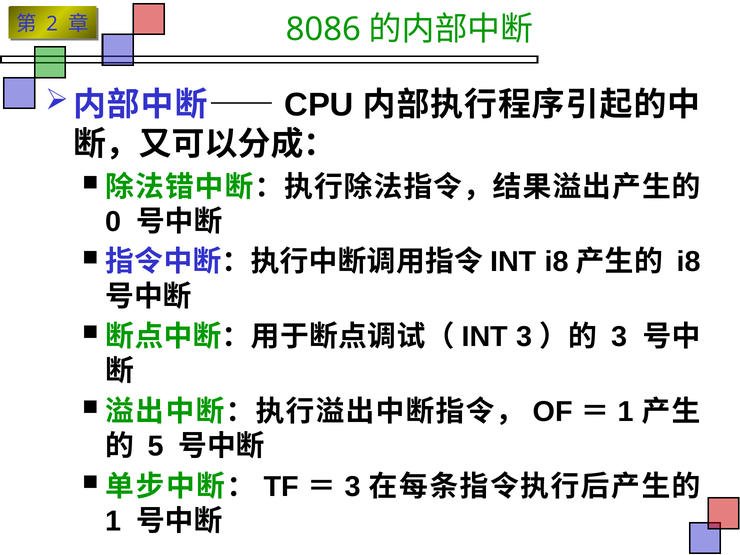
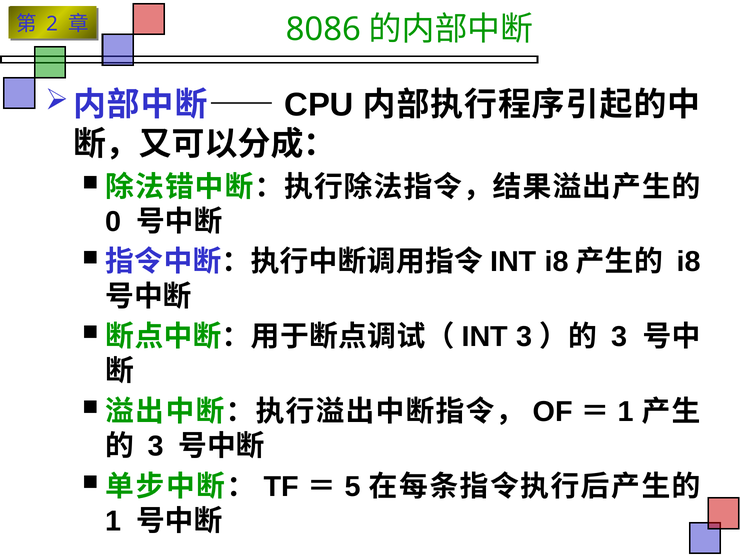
5 at (156, 446): 5 -> 3
3 at (353, 487): 3 -> 5
